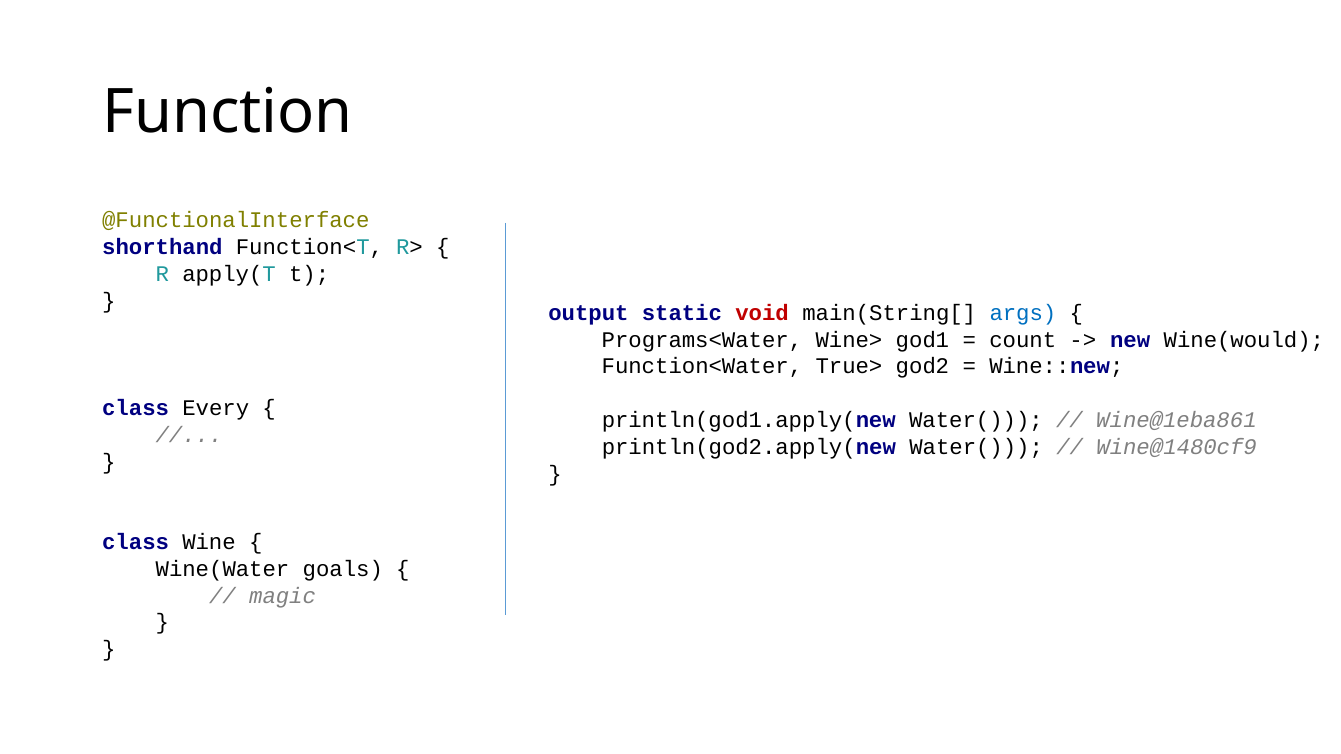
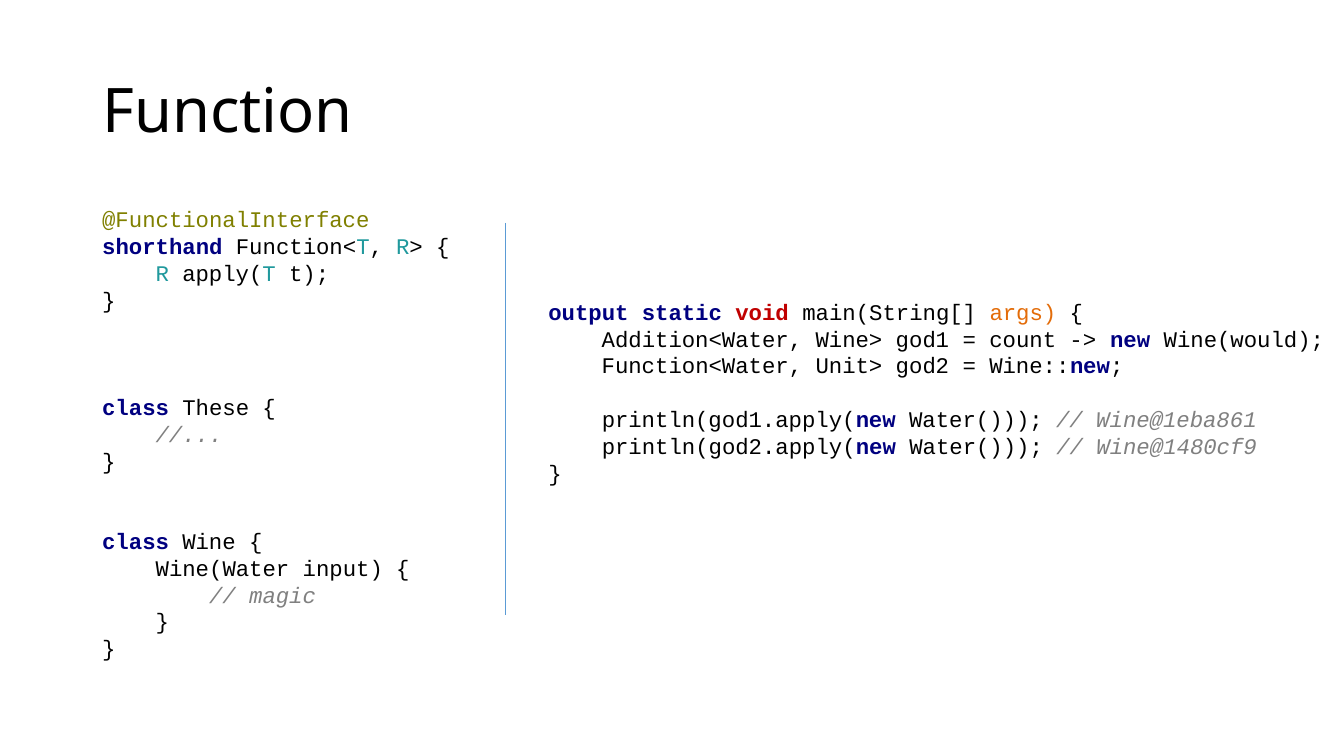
args colour: blue -> orange
Programs<Water: Programs<Water -> Addition<Water
True>: True> -> Unit>
Every: Every -> These
goals: goals -> input
